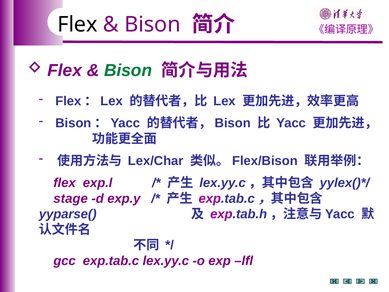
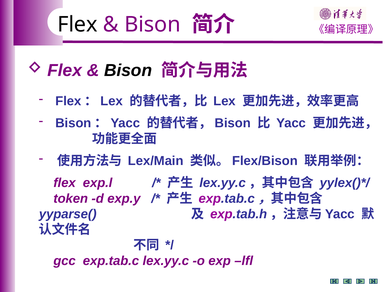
Bison at (128, 70) colour: green -> black
Lex/Char: Lex/Char -> Lex/Main
stage: stage -> token
